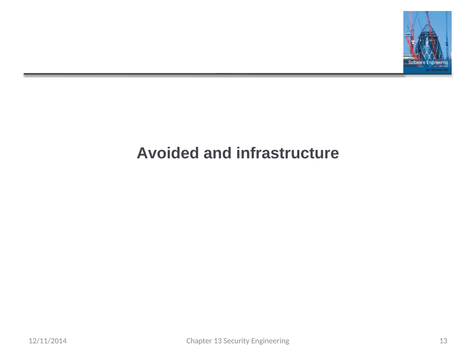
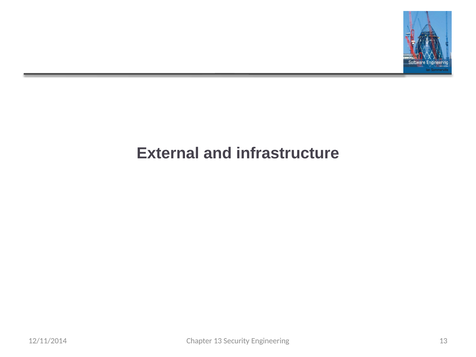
Avoided: Avoided -> External
